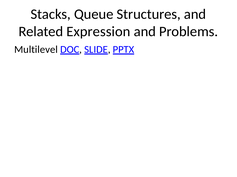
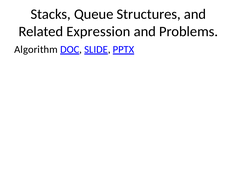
Multilevel: Multilevel -> Algorithm
